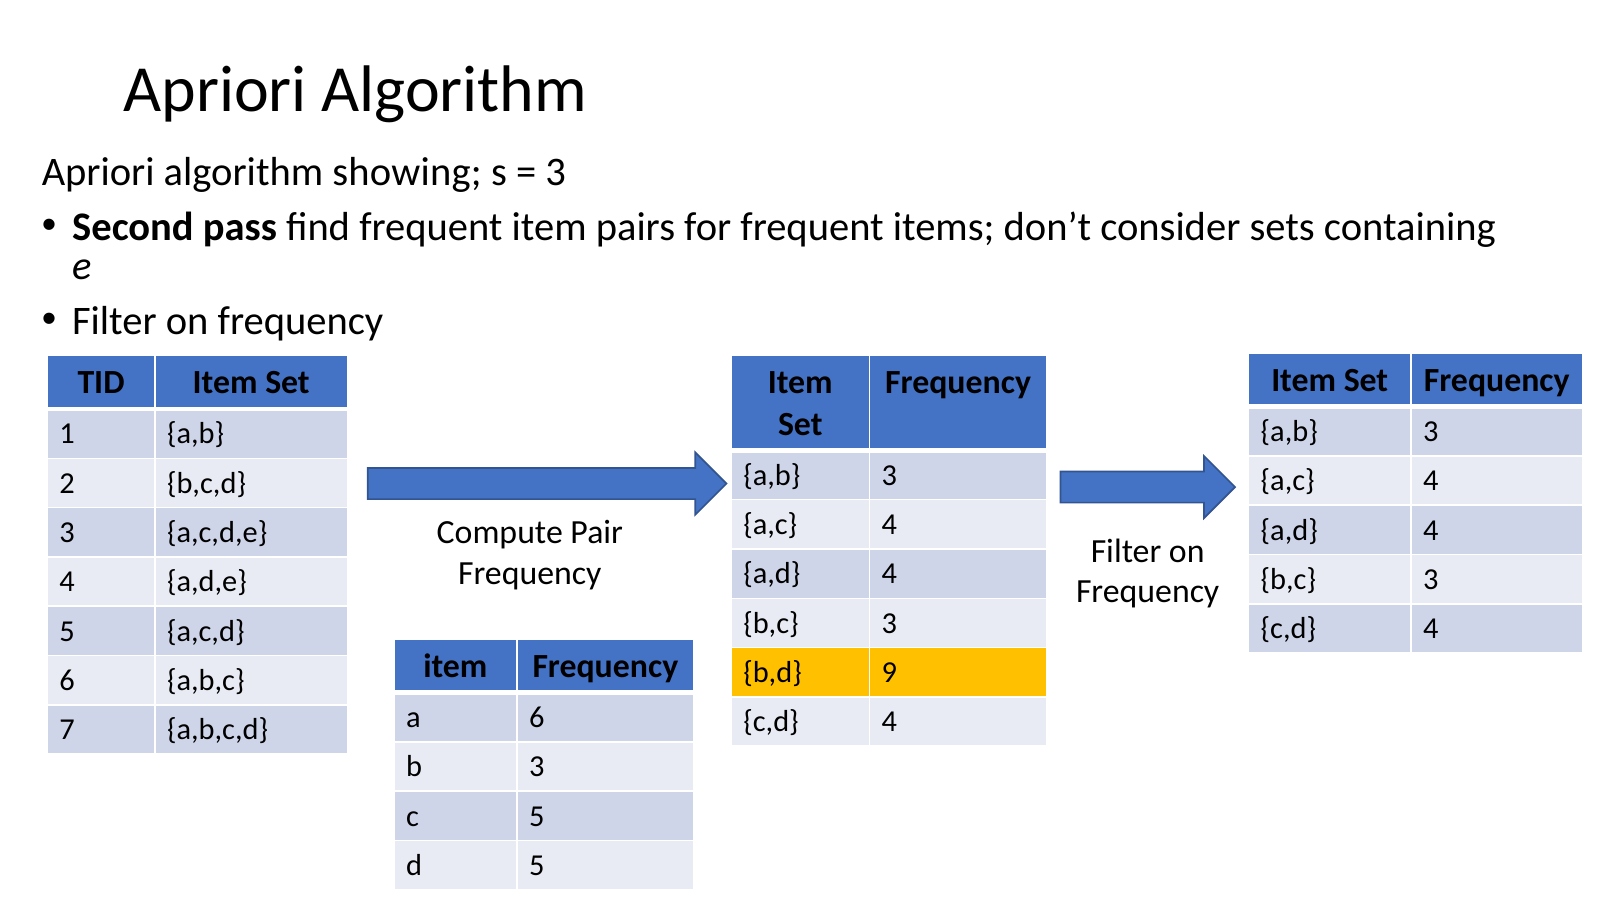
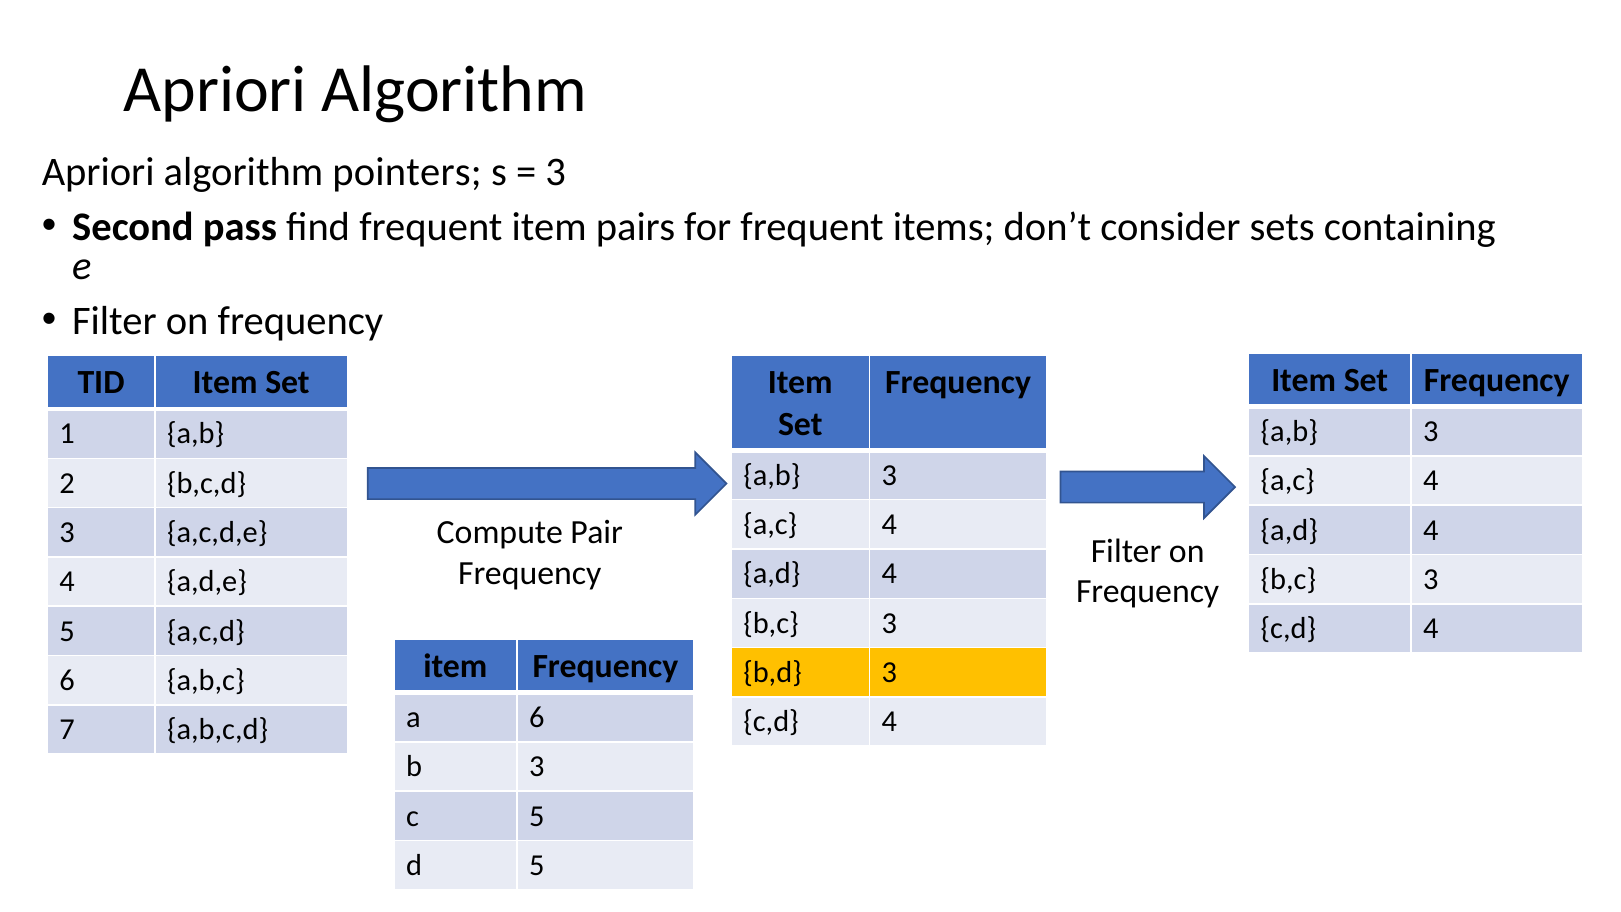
showing: showing -> pointers
b,d 9: 9 -> 3
